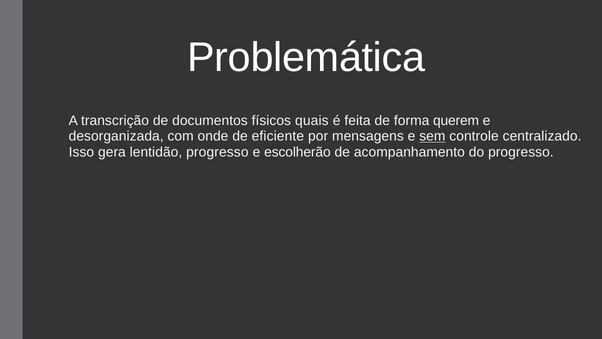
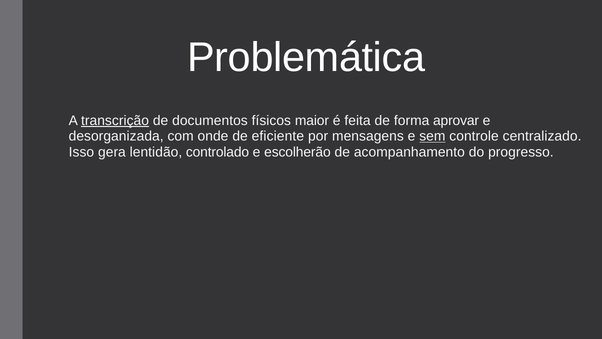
transcrição underline: none -> present
quais: quais -> maior
querem: querem -> aprovar
lentidão progresso: progresso -> controlado
